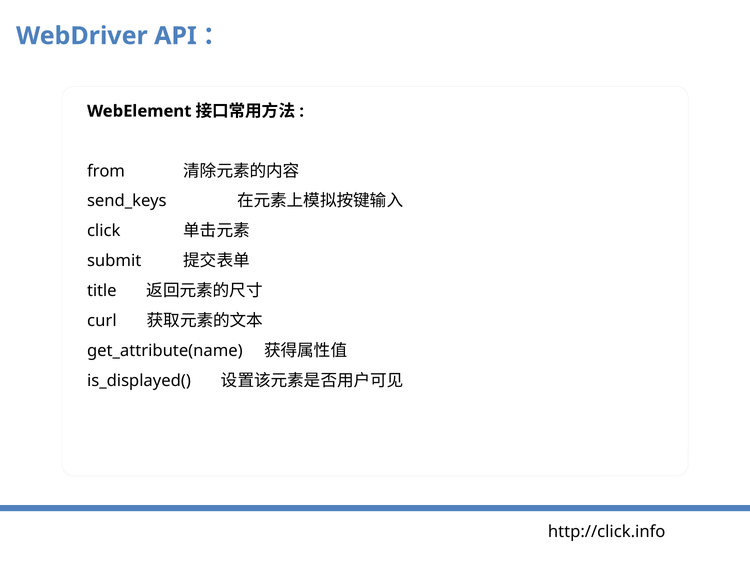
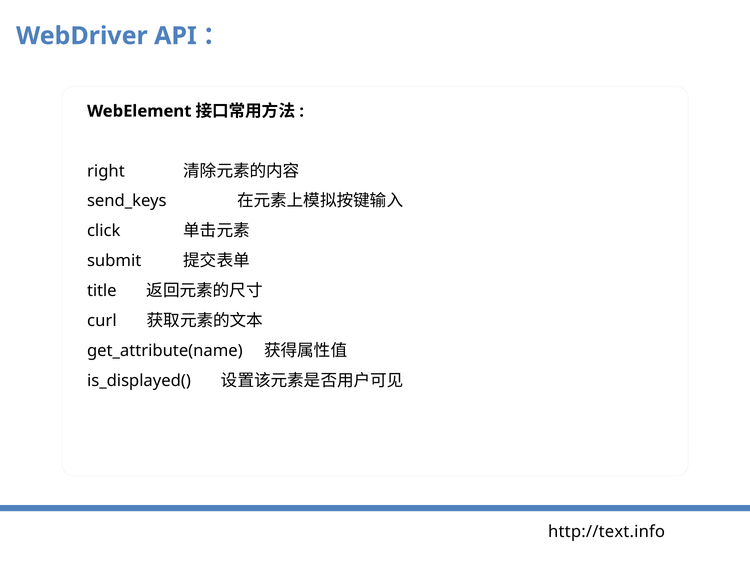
from: from -> right
http://click.info: http://click.info -> http://text.info
